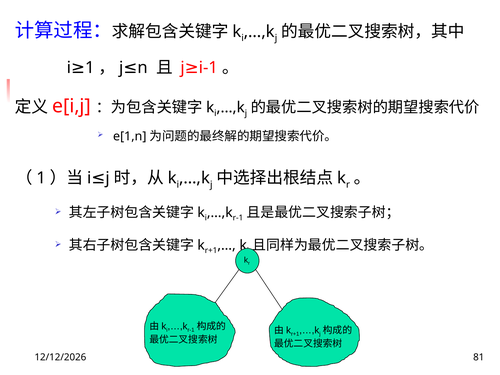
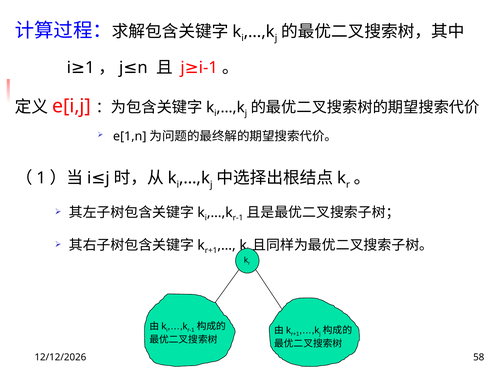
81: 81 -> 58
